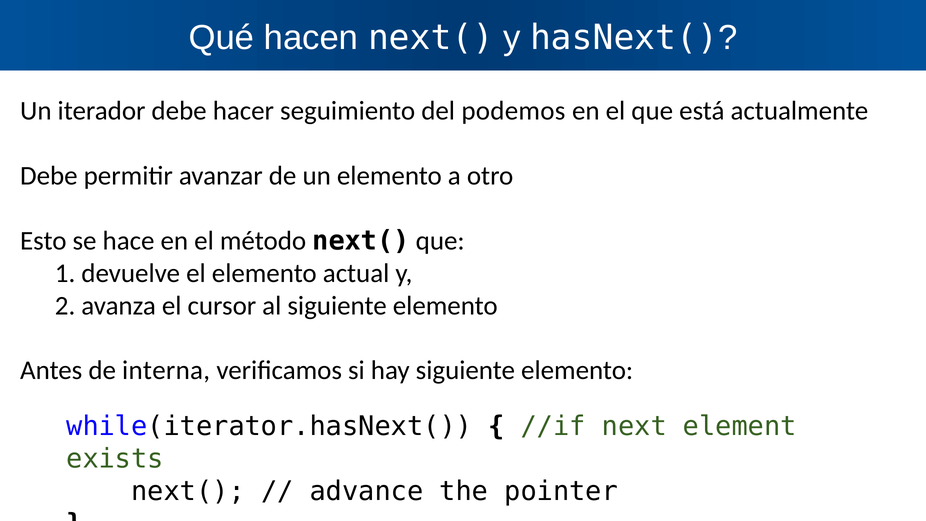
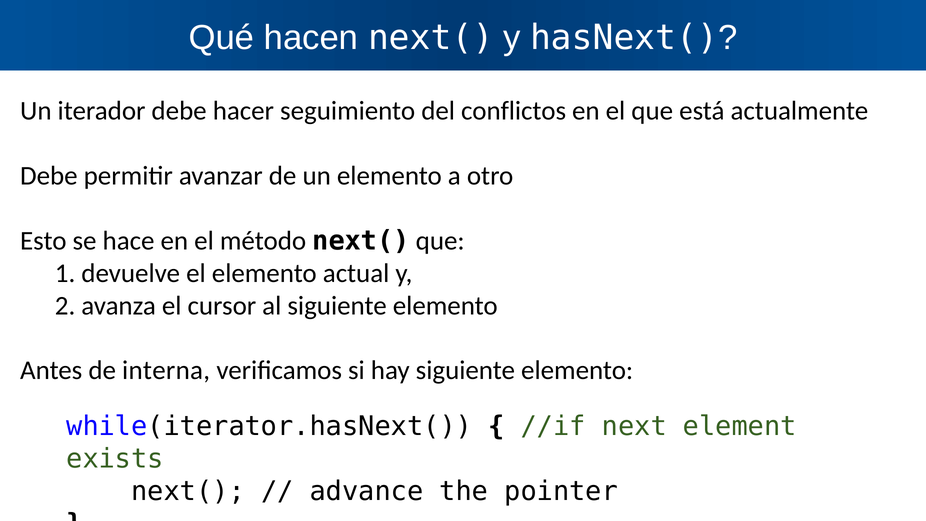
podemos: podemos -> conflictos
